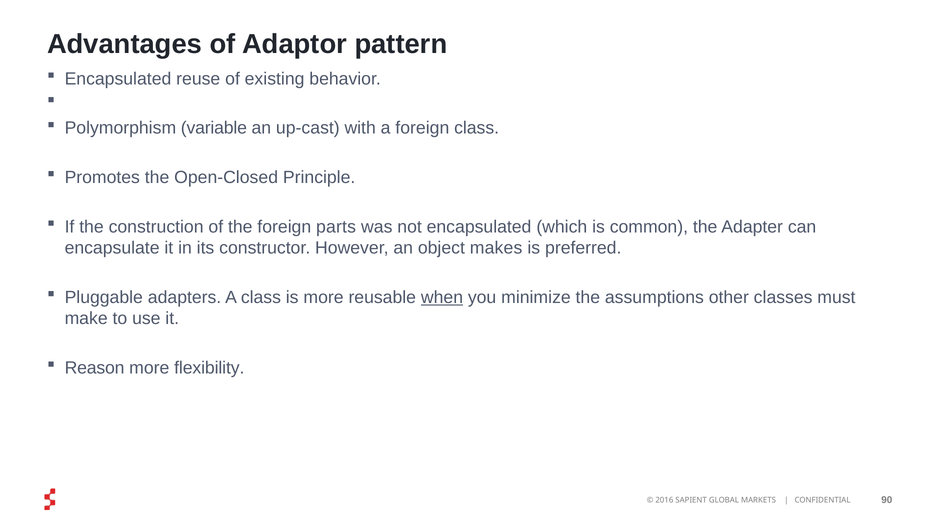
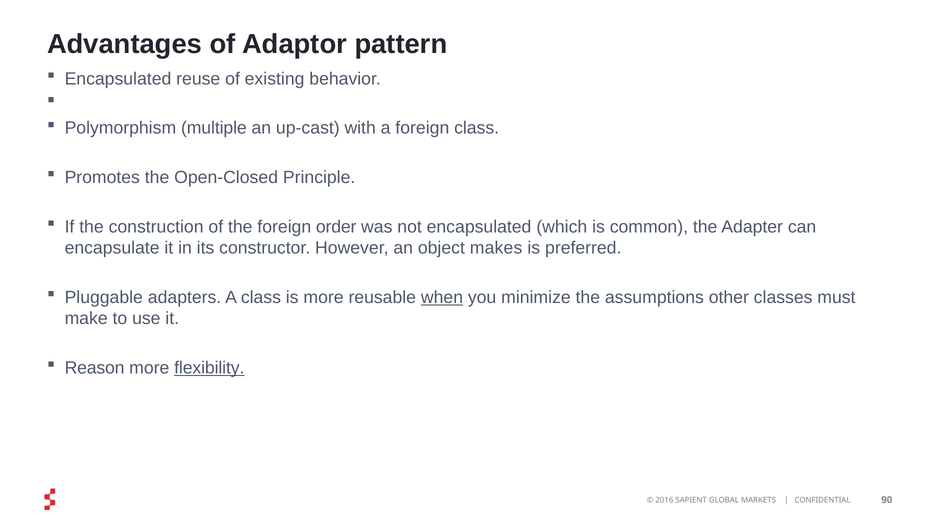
variable: variable -> multiple
parts: parts -> order
flexibility underline: none -> present
